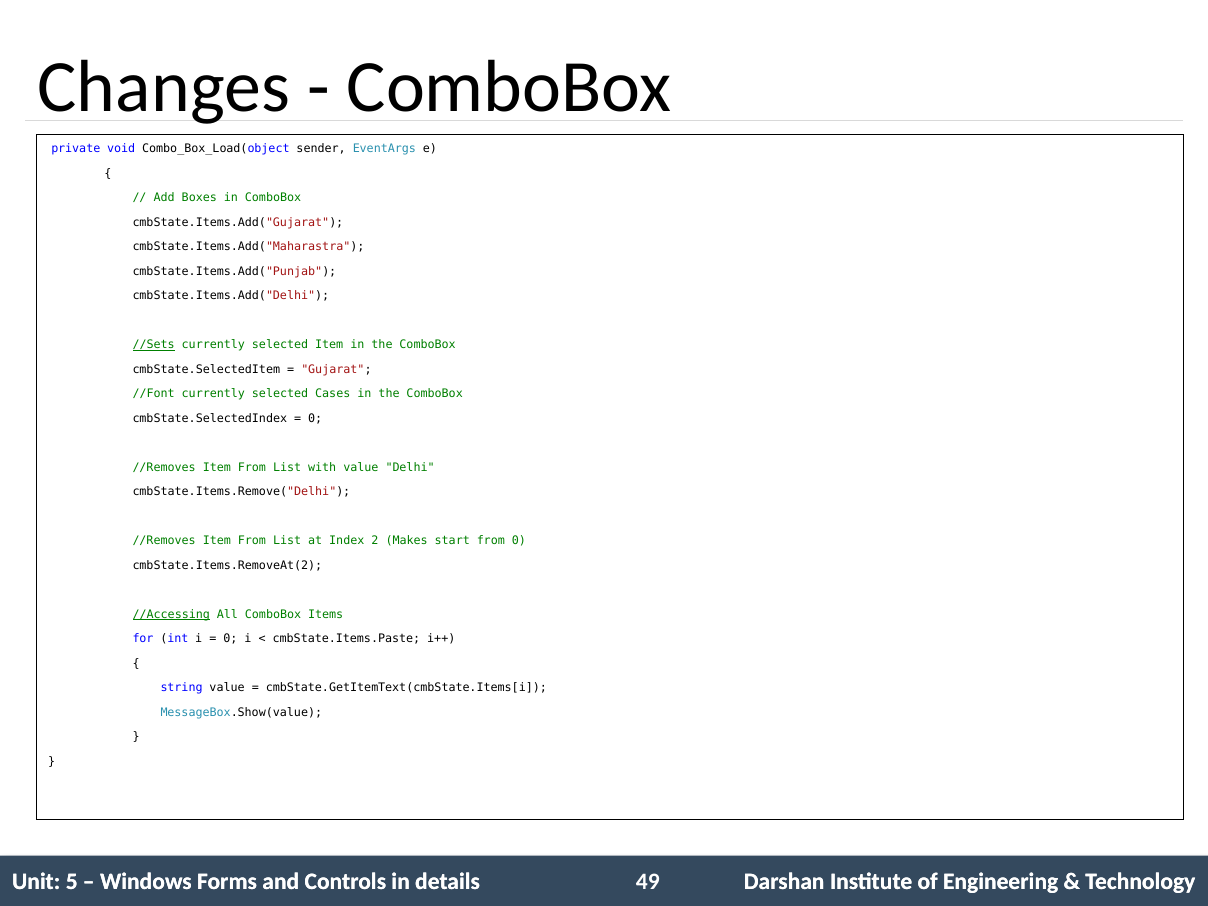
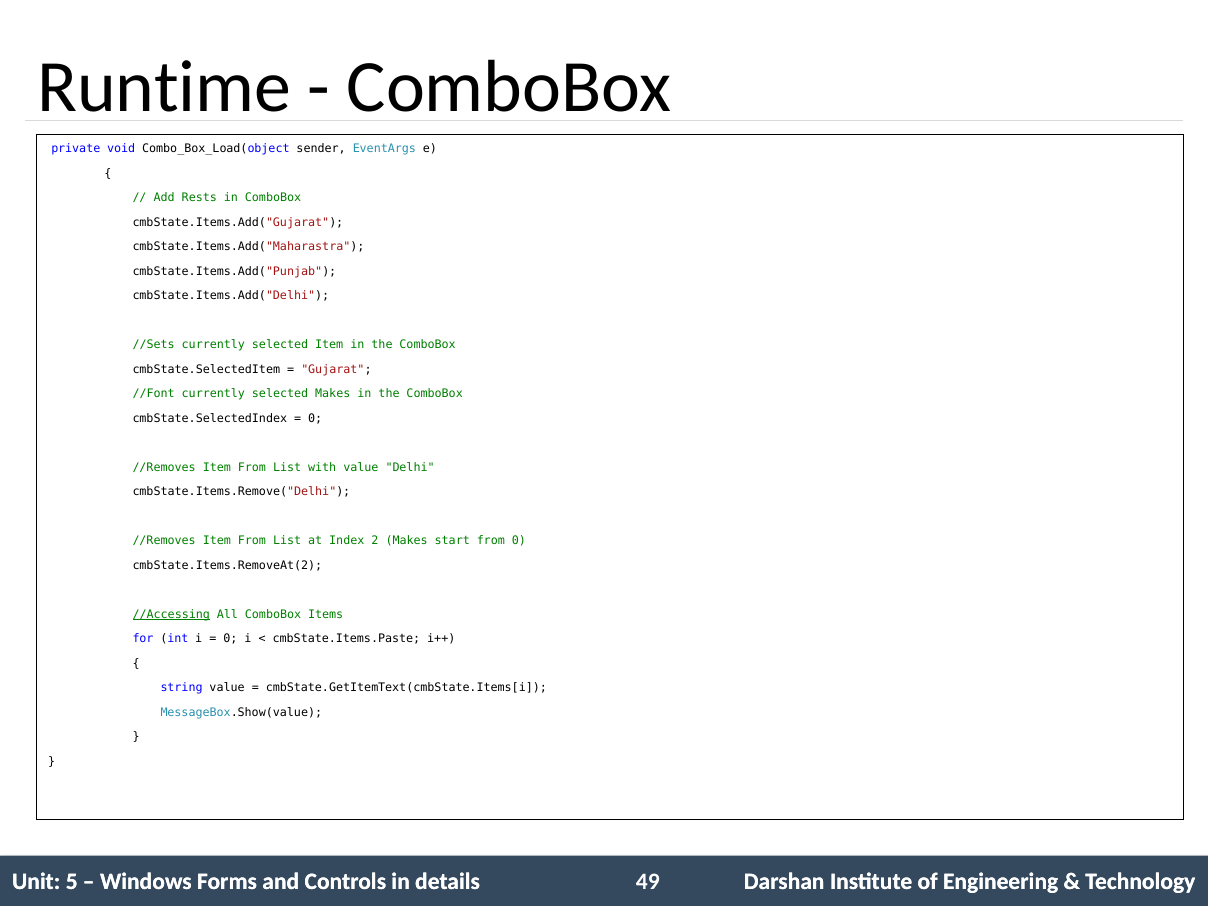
Changes: Changes -> Runtime
Boxes: Boxes -> Rests
//Sets underline: present -> none
selected Cases: Cases -> Makes
